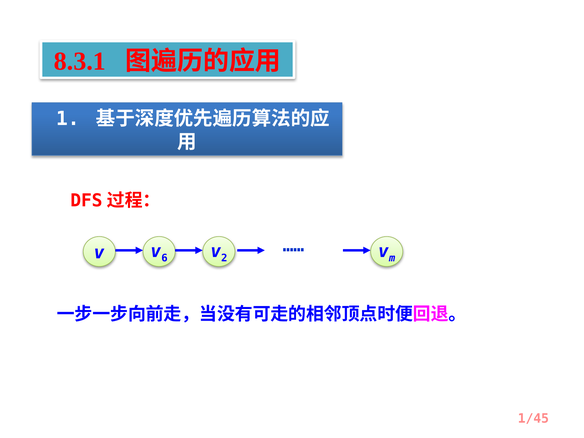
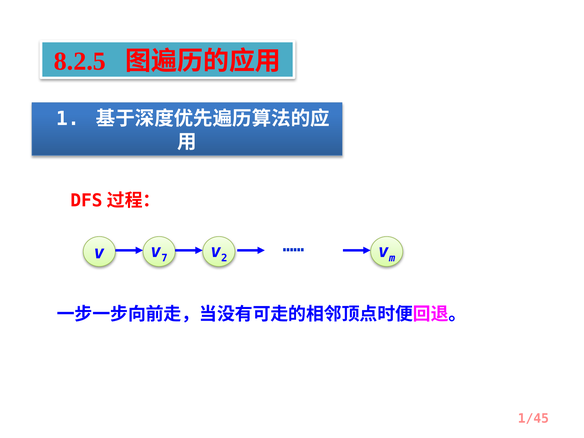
8.3.1: 8.3.1 -> 8.2.5
6: 6 -> 7
